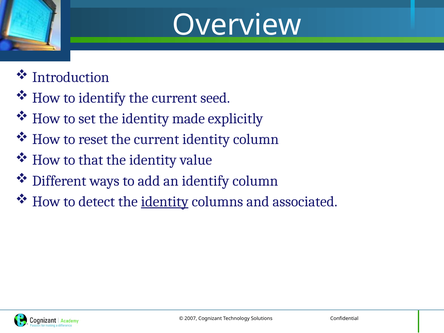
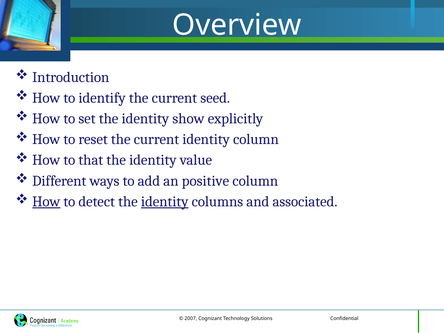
made: made -> show
an identify: identify -> positive
How at (46, 202) underline: none -> present
